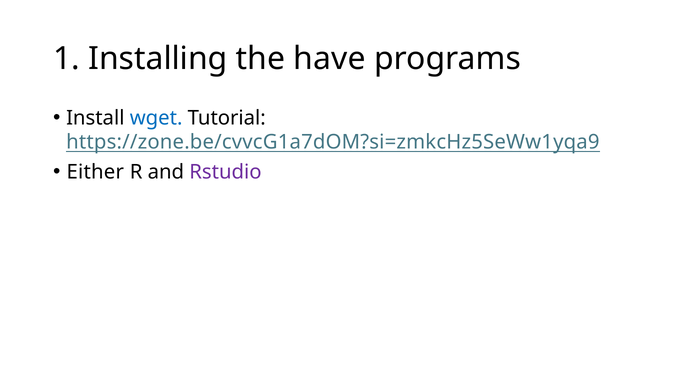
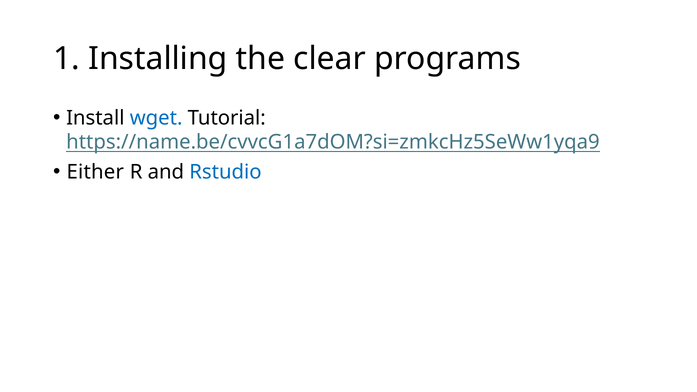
have: have -> clear
https://zone.be/cvvcG1a7dOM?si=zmkcHz5SeWw1yqa9: https://zone.be/cvvcG1a7dOM?si=zmkcHz5SeWw1yqa9 -> https://name.be/cvvcG1a7dOM?si=zmkcHz5SeWw1yqa9
Rstudio colour: purple -> blue
